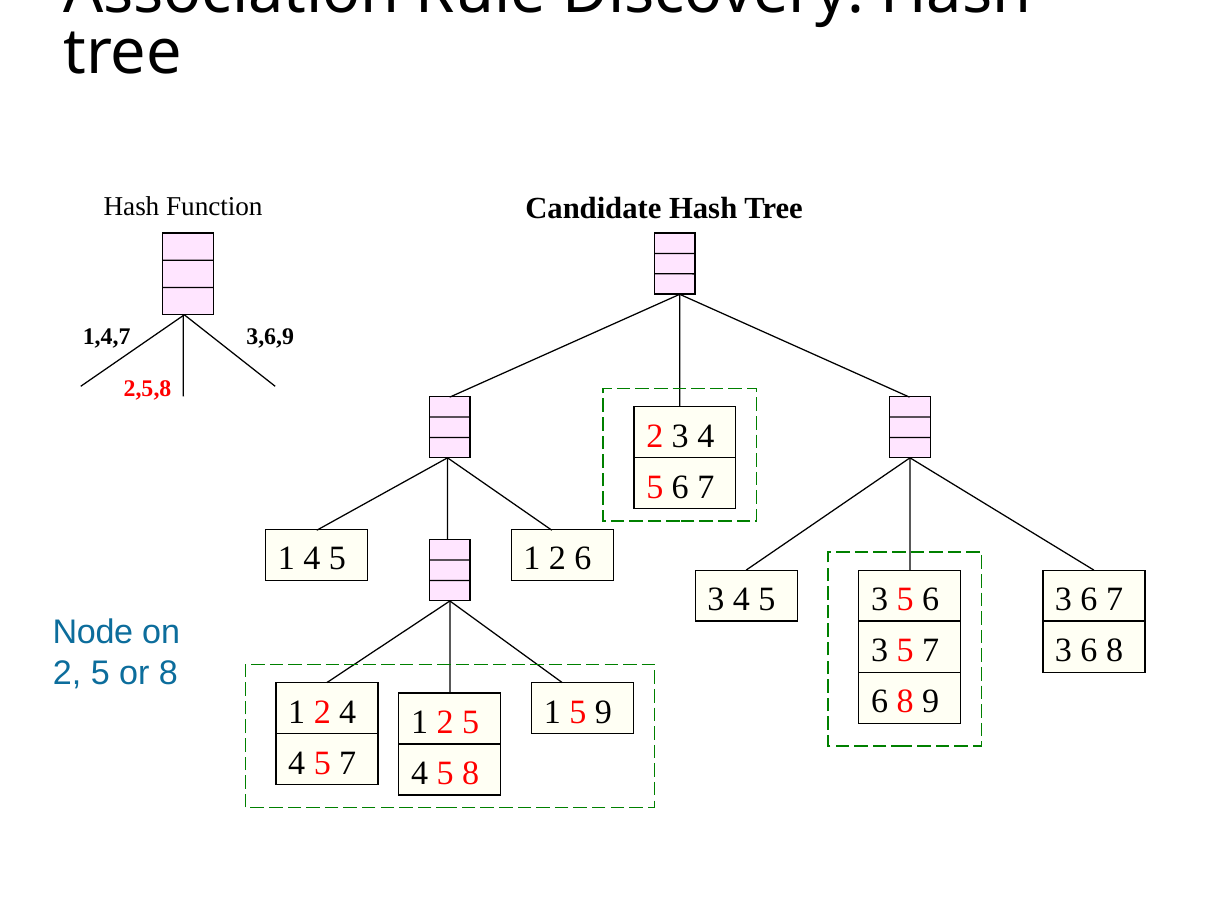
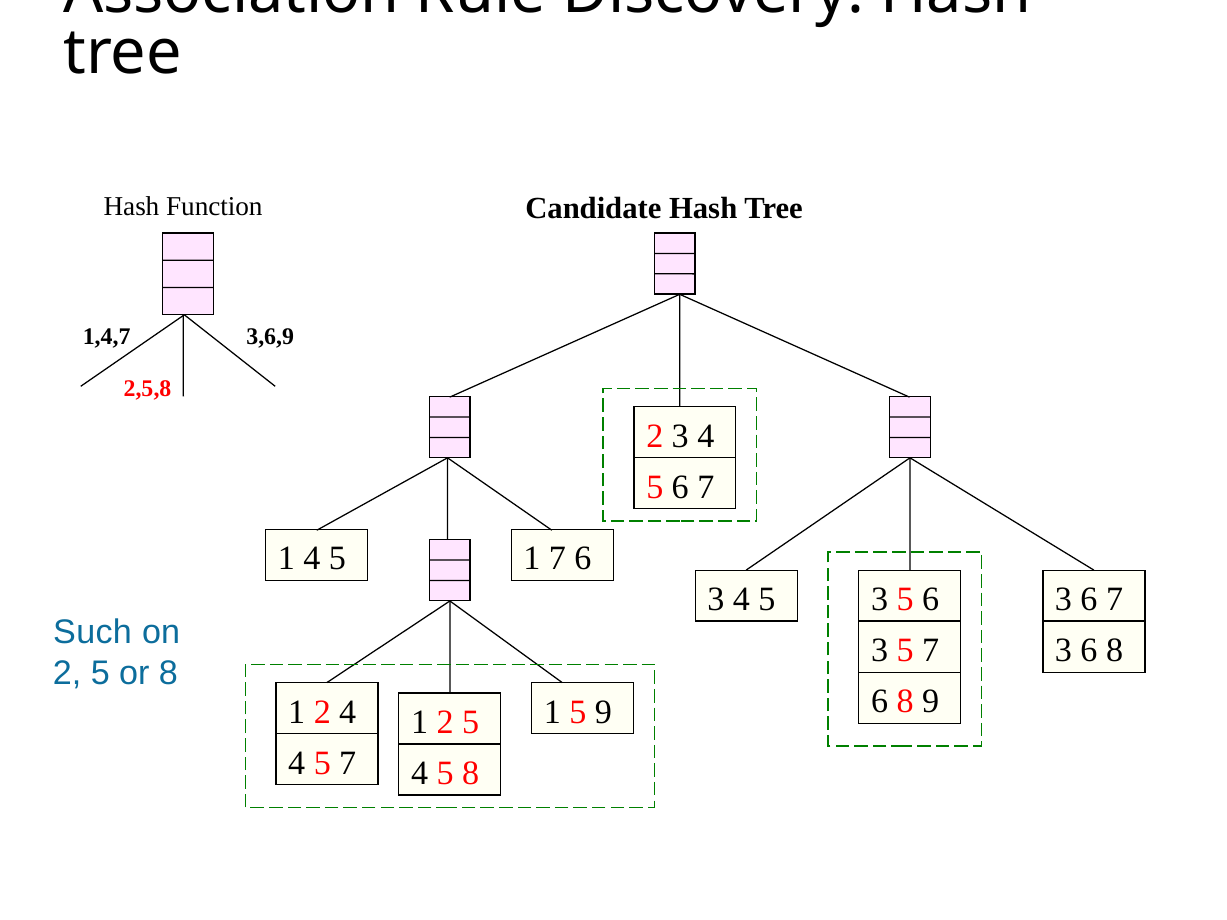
5 1 2: 2 -> 7
Node: Node -> Such
